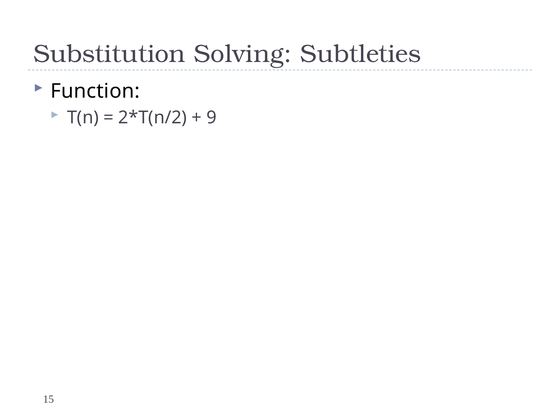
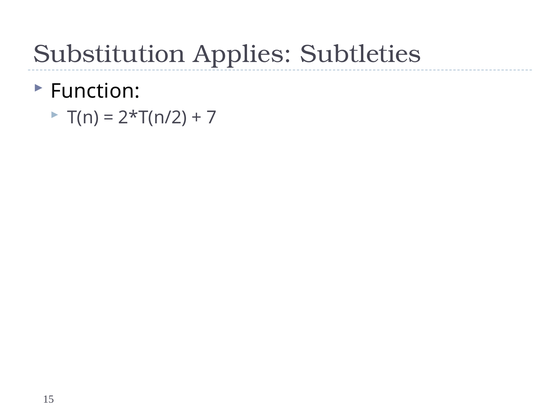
Solving: Solving -> Applies
9: 9 -> 7
